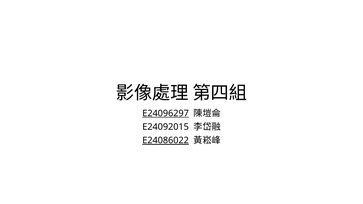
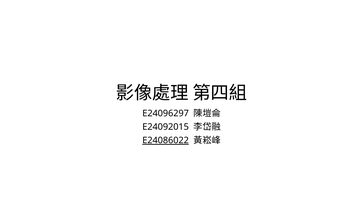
E24096297 underline: present -> none
